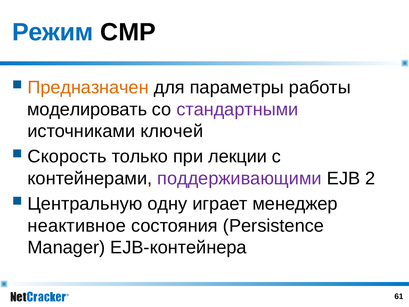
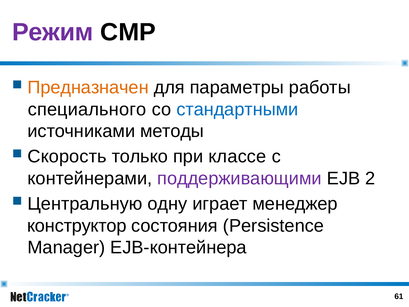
Режим colour: blue -> purple
моделировать: моделировать -> специального
стандартными colour: purple -> blue
ключей: ключей -> методы
лекции: лекции -> классе
неактивное: неактивное -> конструктор
